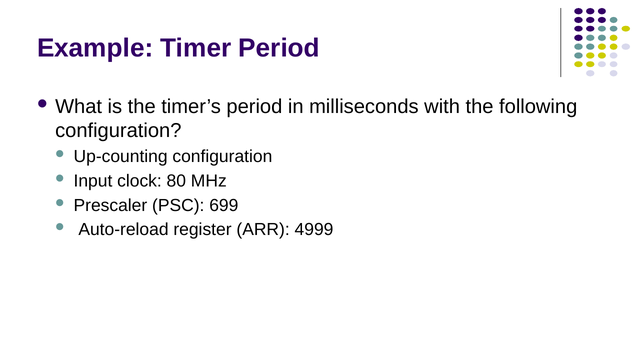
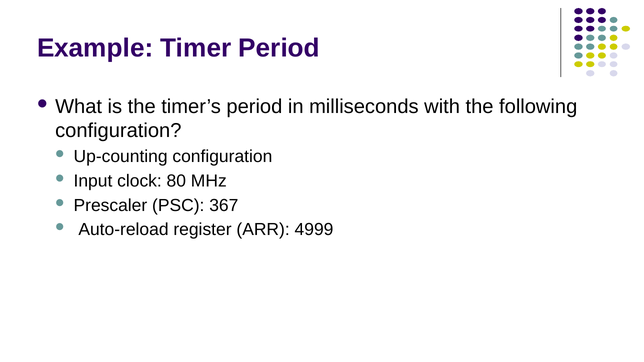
699: 699 -> 367
